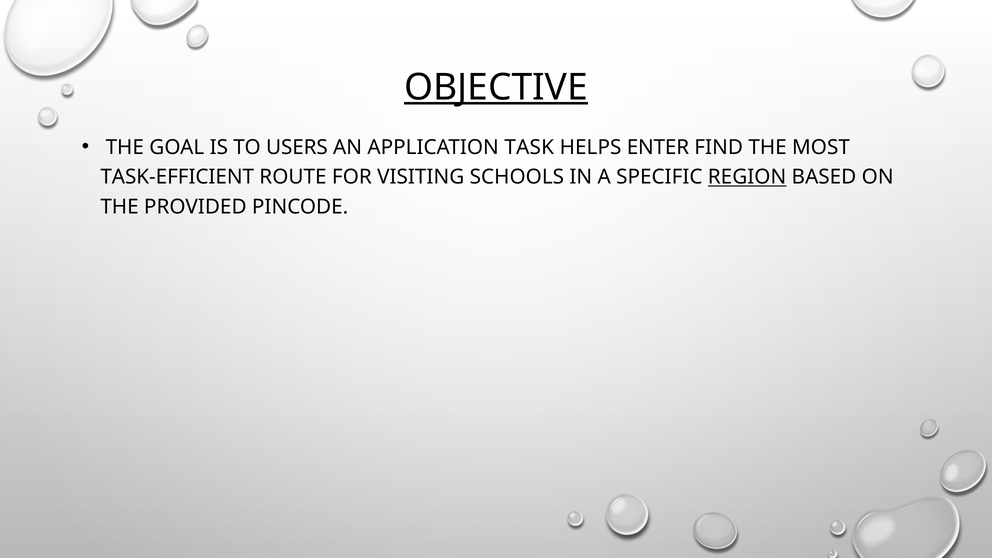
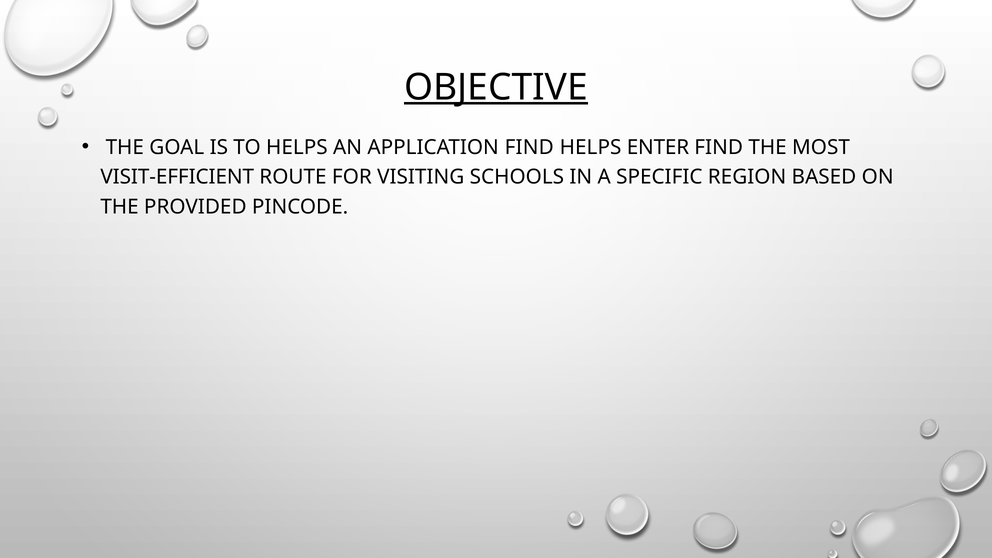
TO USERS: USERS -> HELPS
APPLICATION TASK: TASK -> FIND
TASK-EFFICIENT: TASK-EFFICIENT -> VISIT-EFFICIENT
REGION underline: present -> none
